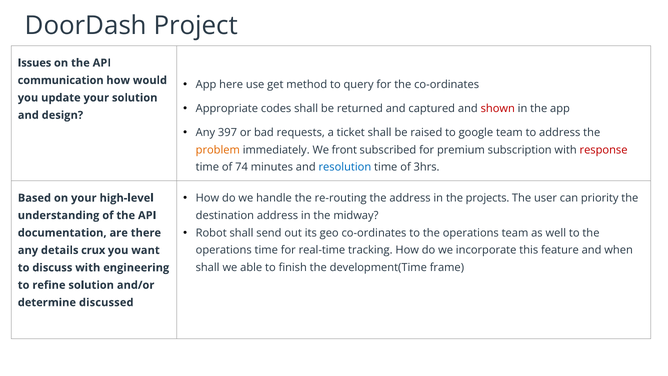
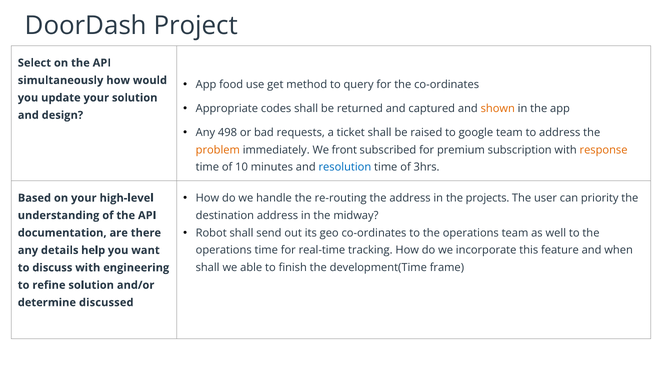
Issues: Issues -> Select
communication: communication -> simultaneously
here: here -> food
shown colour: red -> orange
397: 397 -> 498
response colour: red -> orange
74: 74 -> 10
crux: crux -> help
